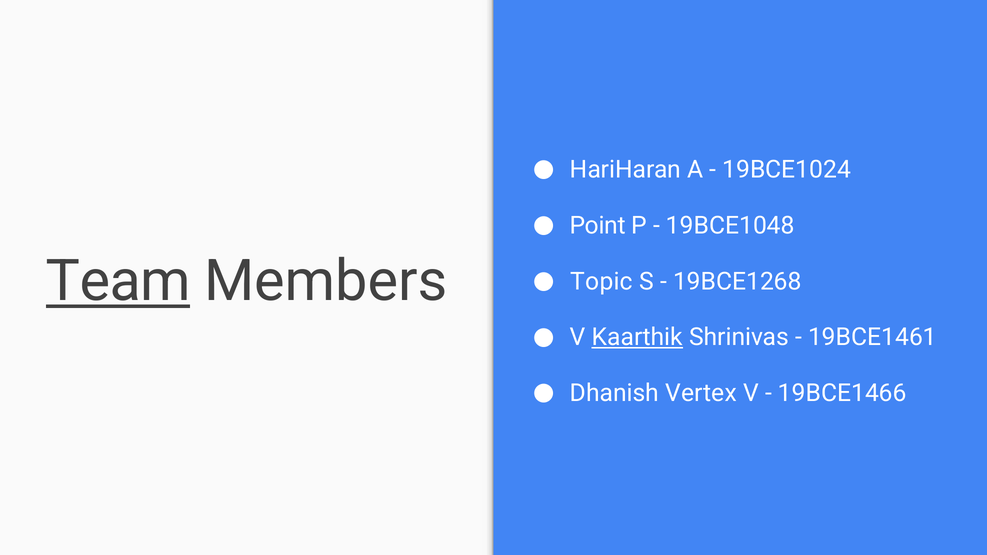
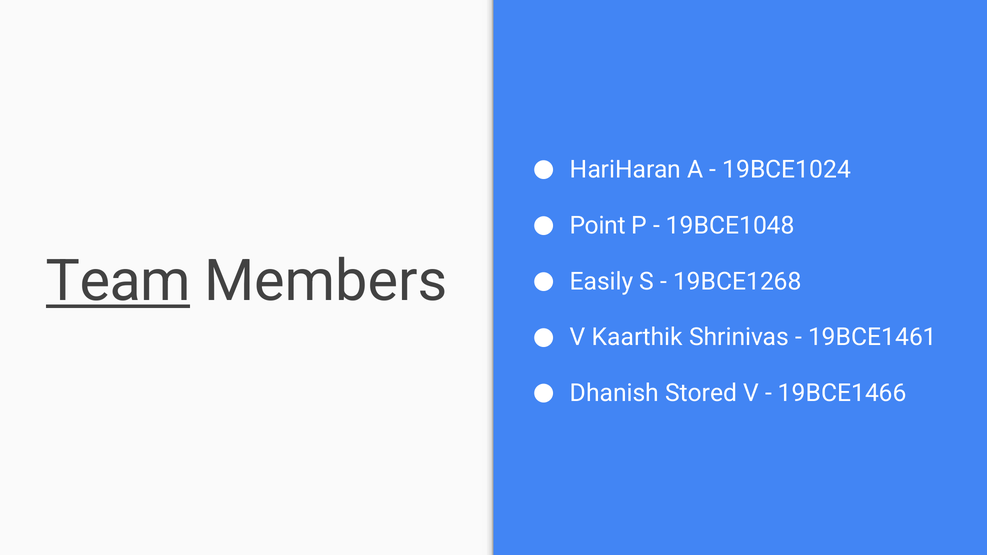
Topic: Topic -> Easily
Kaarthik underline: present -> none
Vertex: Vertex -> Stored
